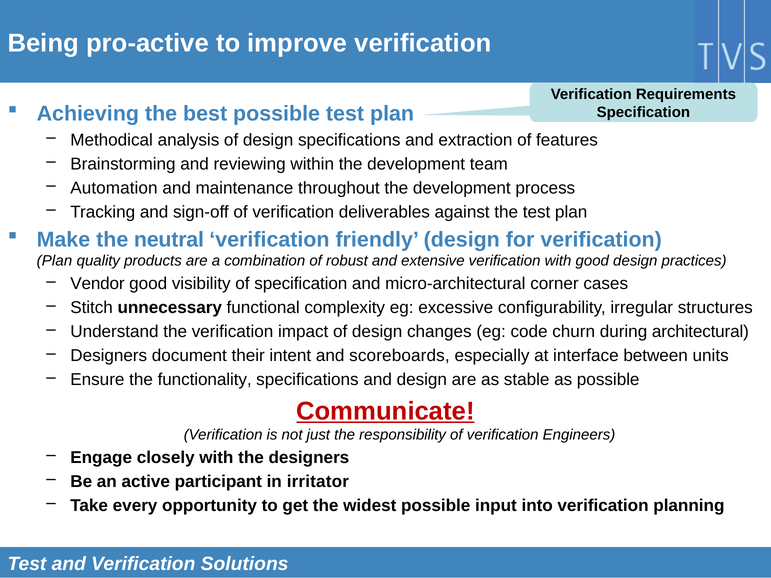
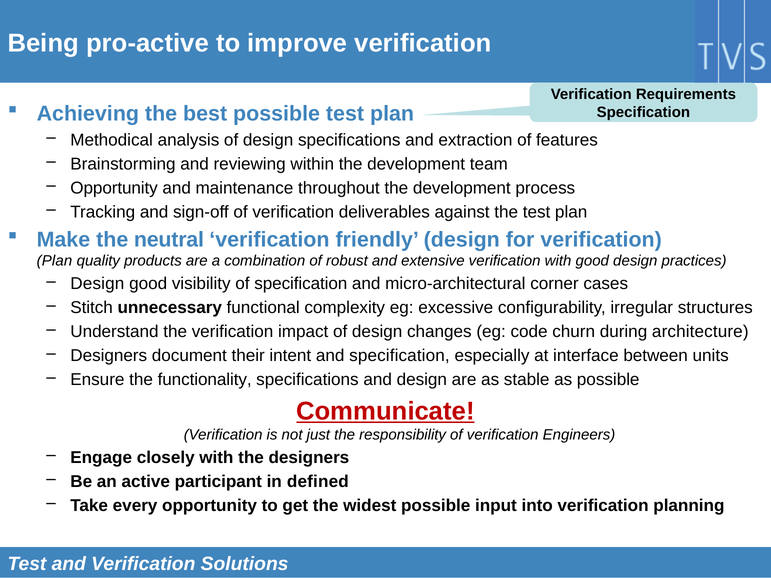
Automation at (114, 188): Automation -> Opportunity
Vendor at (97, 284): Vendor -> Design
architectural: architectural -> architecture
and scoreboards: scoreboards -> specification
irritator: irritator -> defined
